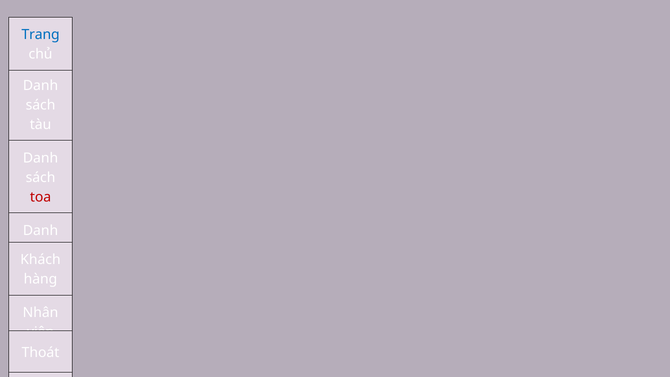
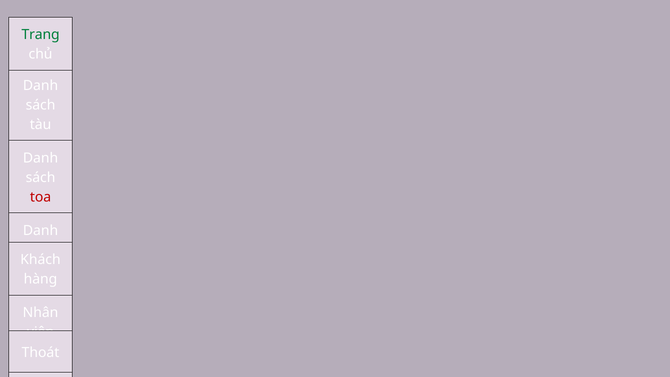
Trang colour: blue -> green
